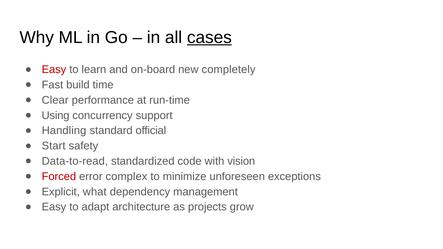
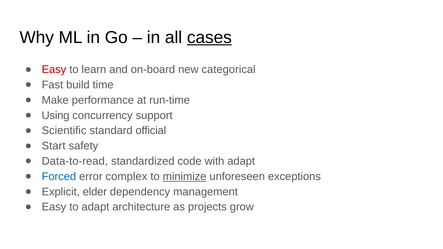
completely: completely -> categorical
Clear: Clear -> Make
Handling: Handling -> Scientific
with vision: vision -> adapt
Forced colour: red -> blue
minimize underline: none -> present
what: what -> elder
